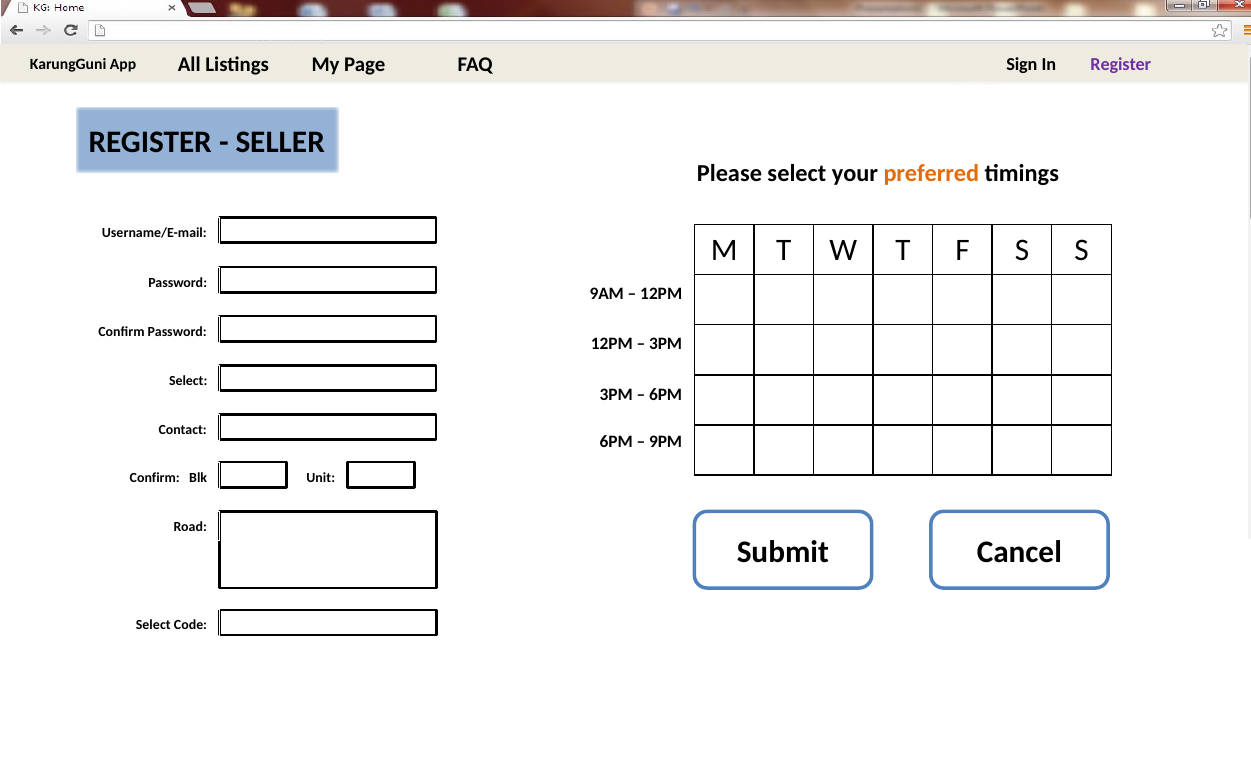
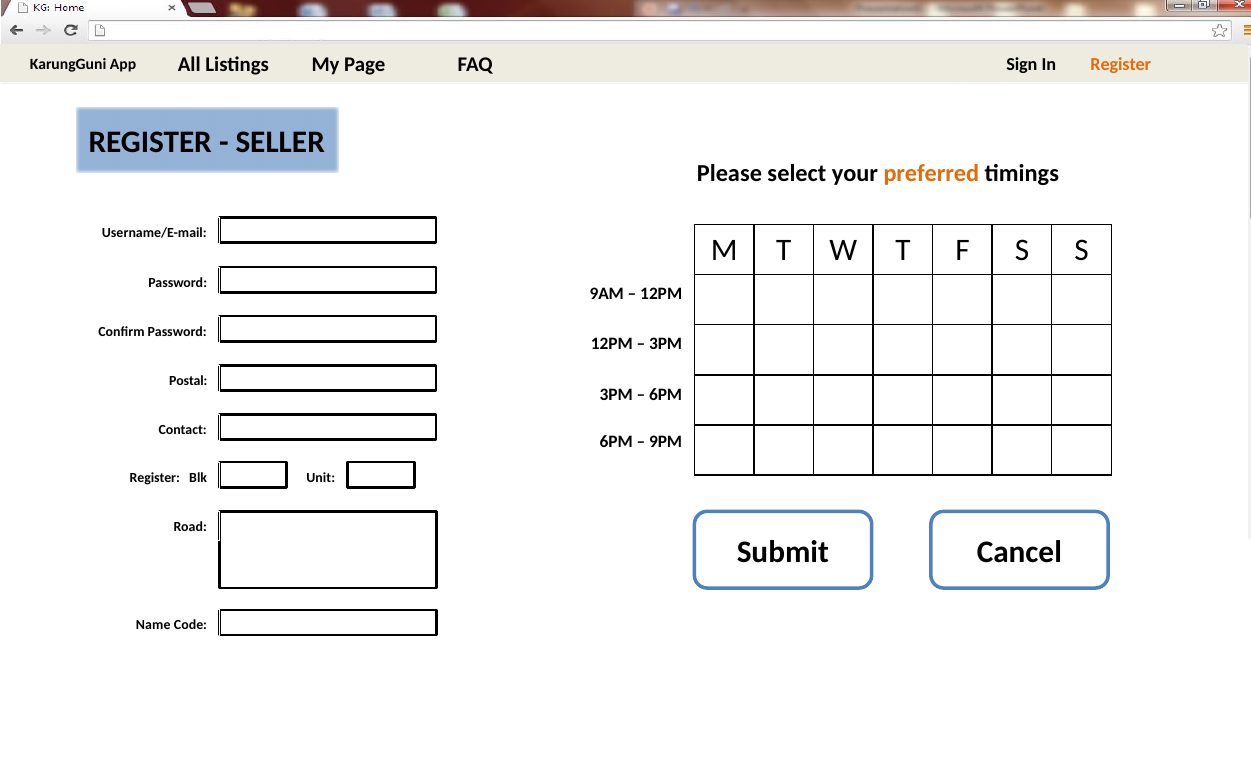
Register at (1121, 64) colour: purple -> orange
Select at (188, 381): Select -> Postal
Confirm at (155, 477): Confirm -> Register
Select at (153, 625): Select -> Name
